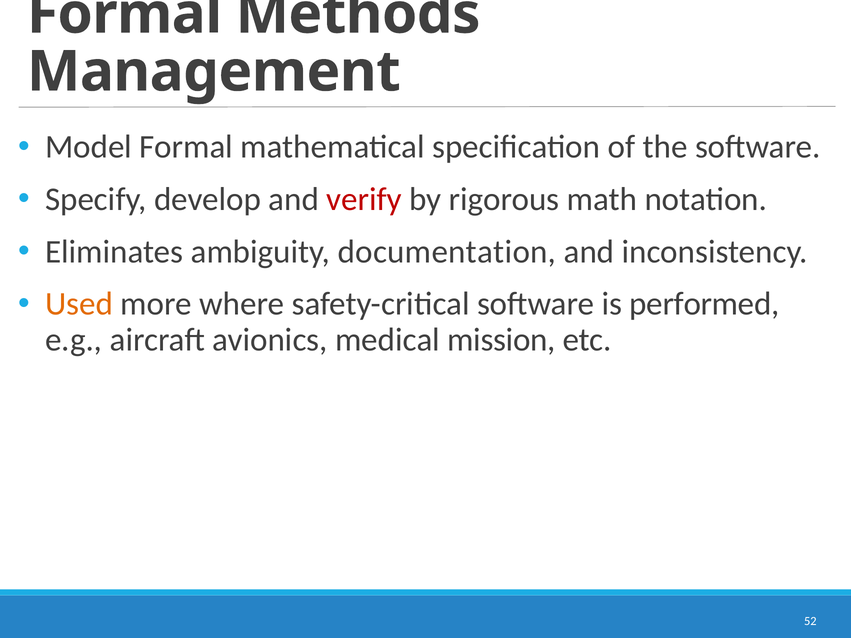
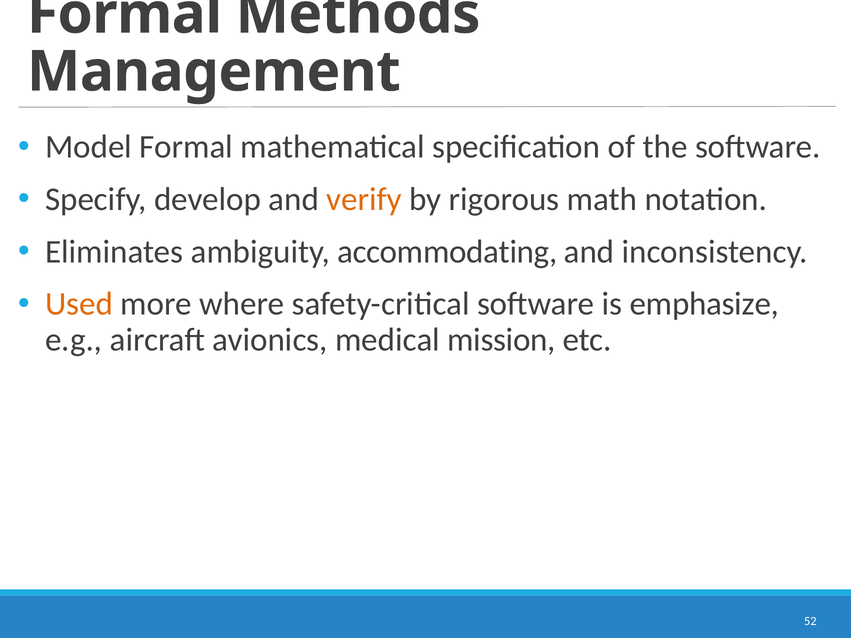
verify colour: red -> orange
documentation: documentation -> accommodating
performed: performed -> emphasize
